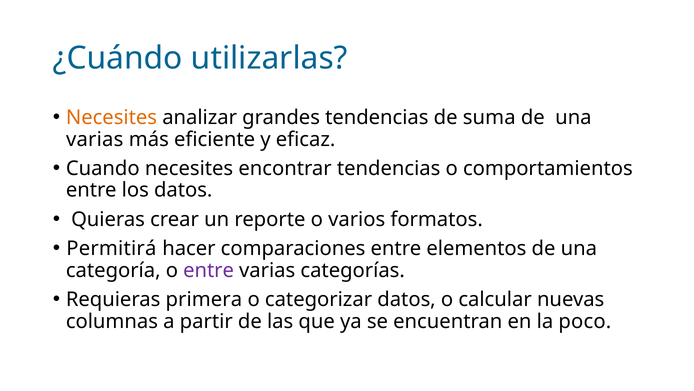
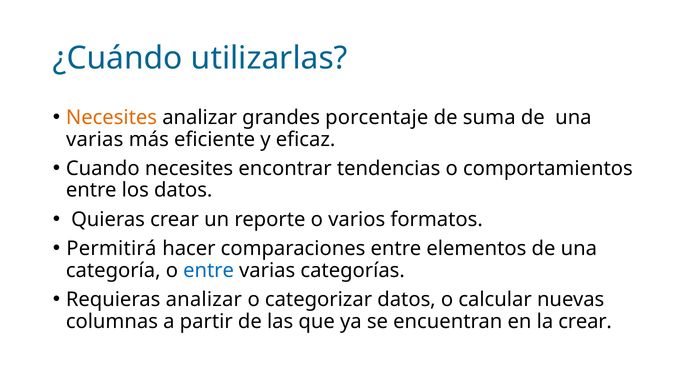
grandes tendencias: tendencias -> porcentaje
entre at (209, 270) colour: purple -> blue
Requieras primera: primera -> analizar
la poco: poco -> crear
